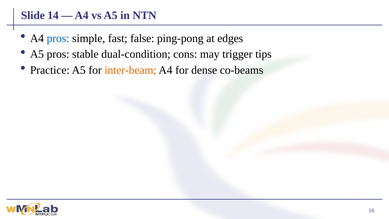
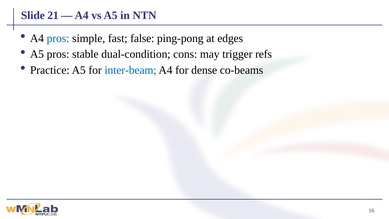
14: 14 -> 21
tips: tips -> refs
inter-beam colour: orange -> blue
